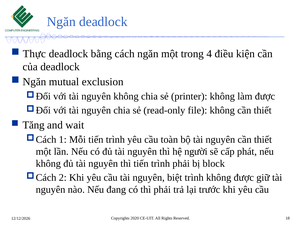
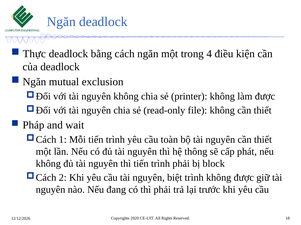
Tăng: Tăng -> Pháp
người: người -> thông
